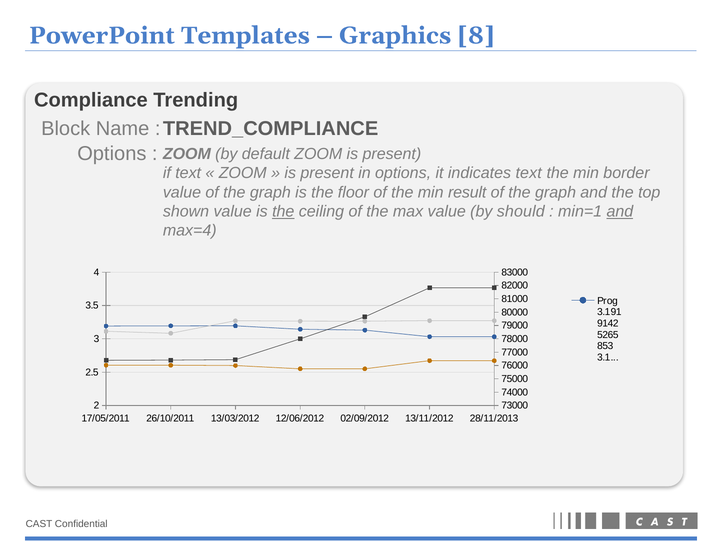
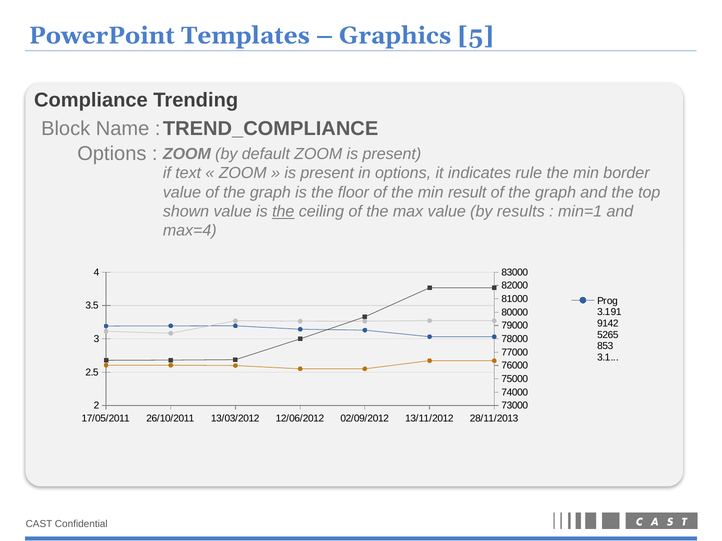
8: 8 -> 5
indicates text: text -> rule
should: should -> results
and at (620, 212) underline: present -> none
